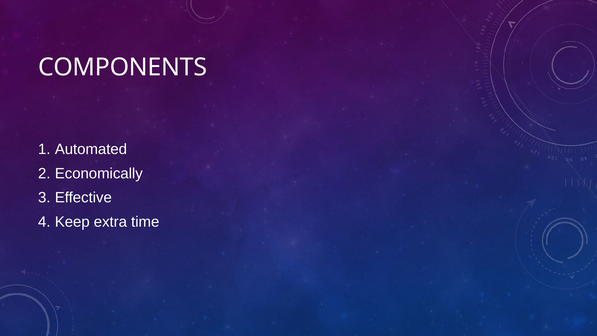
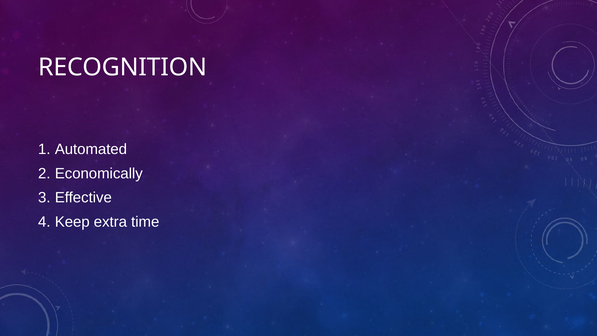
COMPONENTS: COMPONENTS -> RECOGNITION
